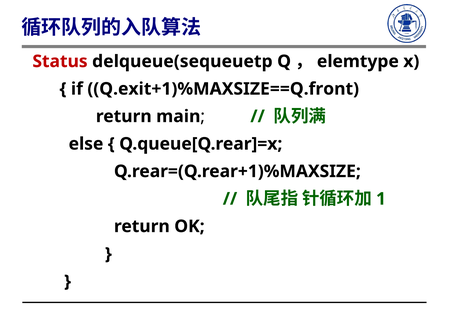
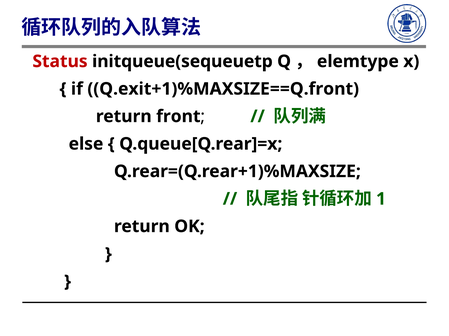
delqueue(sequeuetp: delqueue(sequeuetp -> initqueue(sequeuetp
main: main -> front
